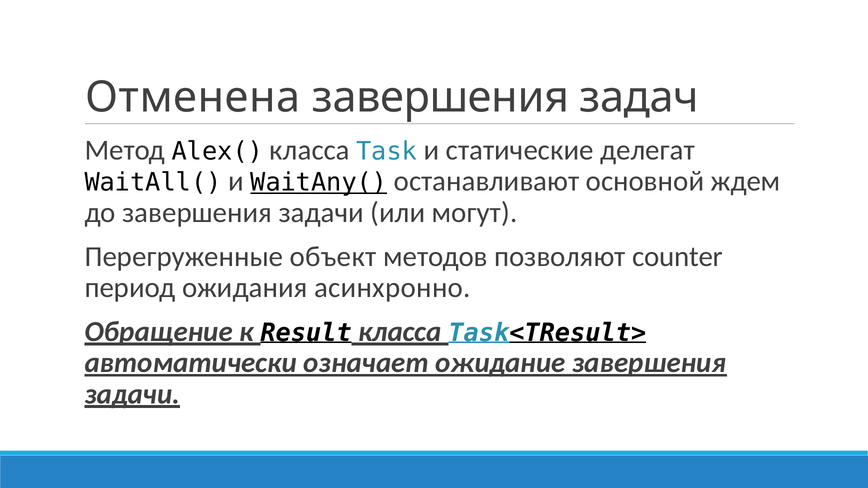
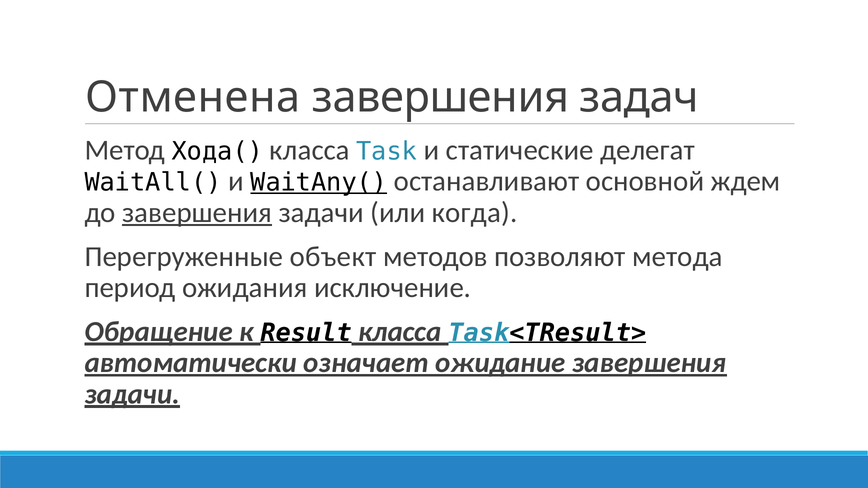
Alex(: Alex( -> Хода(
завершения at (197, 213) underline: none -> present
могут: могут -> когда
counter: counter -> метода
асинхронно: асинхронно -> исключение
